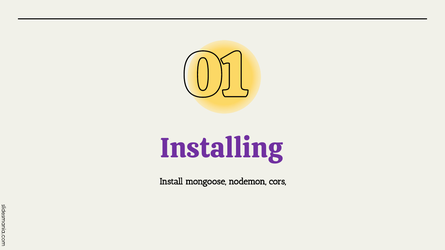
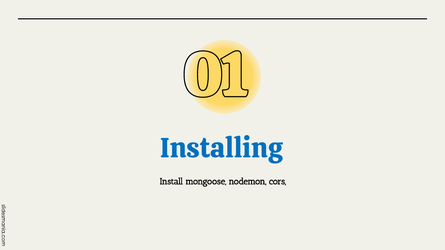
Installing colour: purple -> blue
